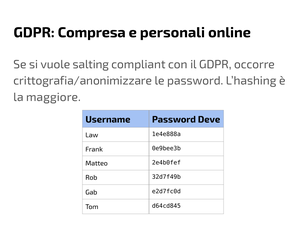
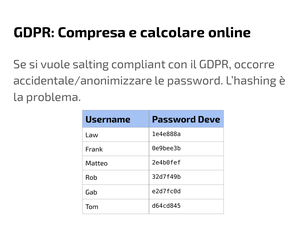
personali: personali -> calcolare
crittografia/anonimizzare: crittografia/anonimizzare -> accidentale/anonimizzare
maggiore: maggiore -> problema
